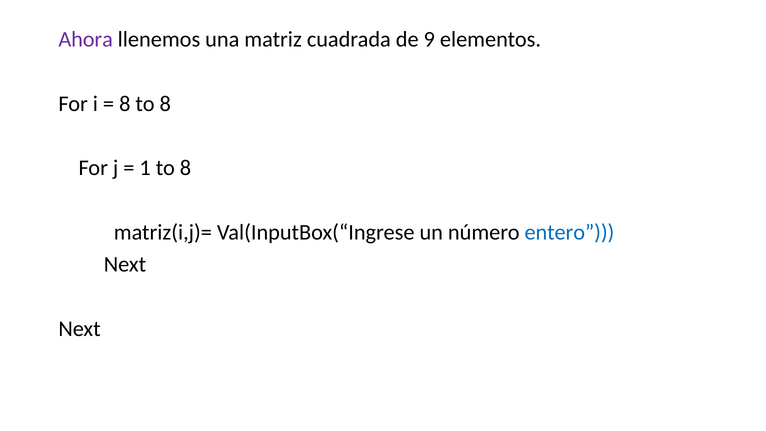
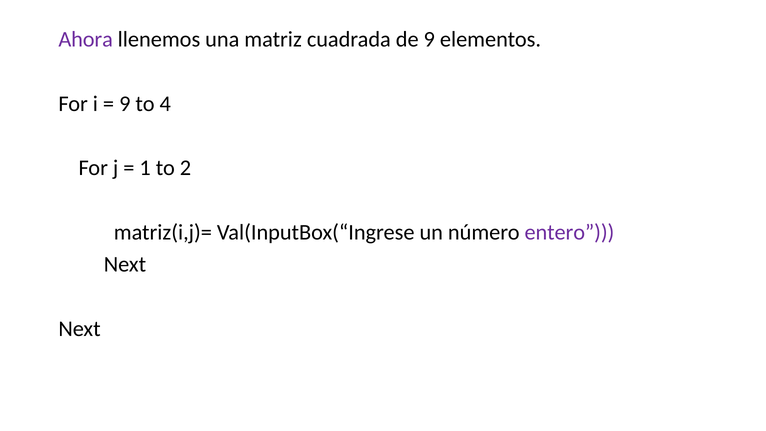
8 at (125, 104): 8 -> 9
8 at (165, 104): 8 -> 4
1 to 8: 8 -> 2
entero colour: blue -> purple
